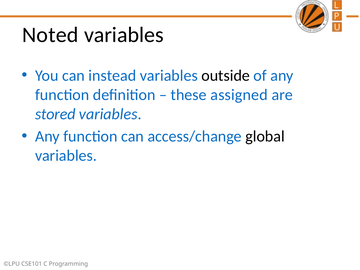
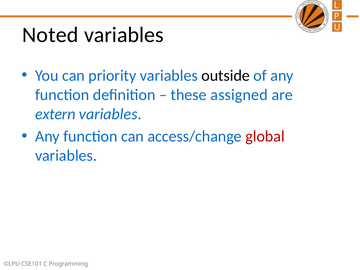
instead: instead -> priority
stored: stored -> extern
global colour: black -> red
